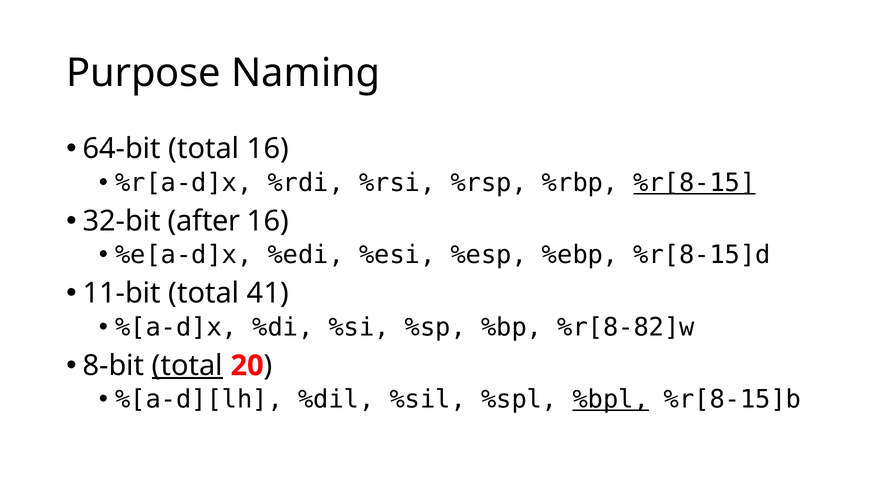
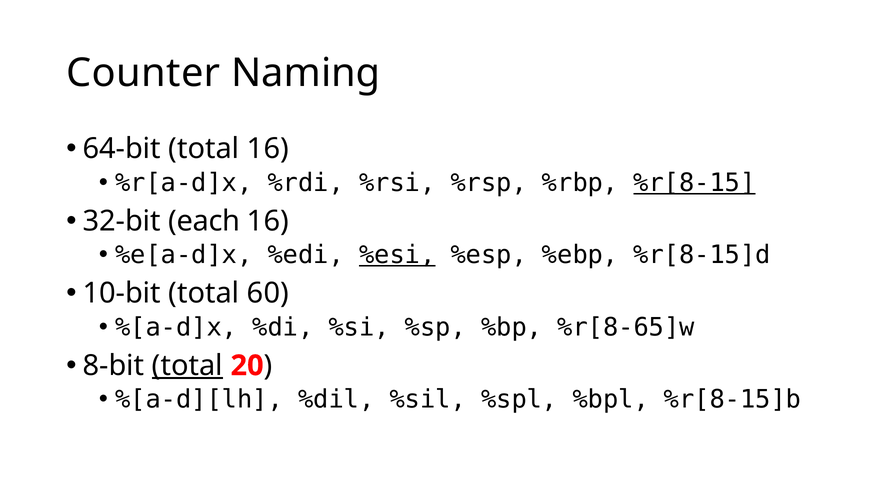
Purpose: Purpose -> Counter
after: after -> each
%esi underline: none -> present
11-bit: 11-bit -> 10-bit
41: 41 -> 60
%r[8-82]w: %r[8-82]w -> %r[8-65]w
%bpl underline: present -> none
